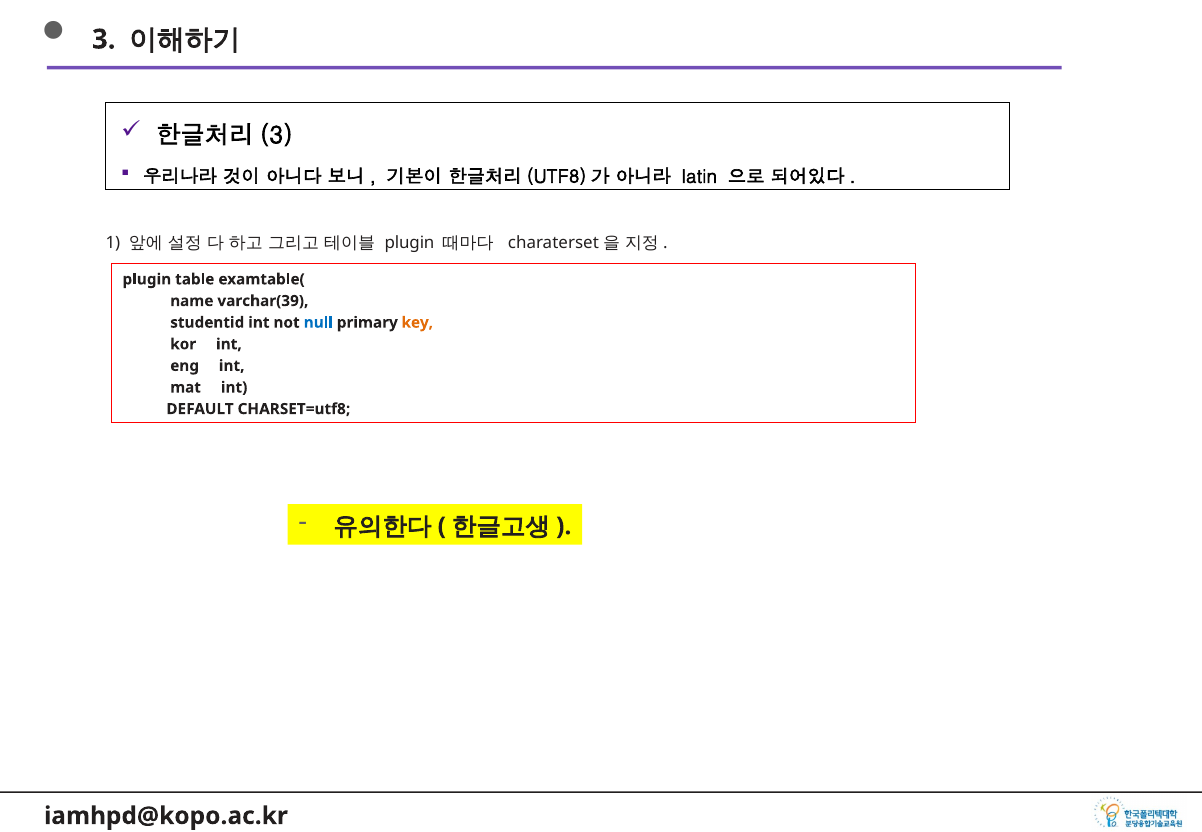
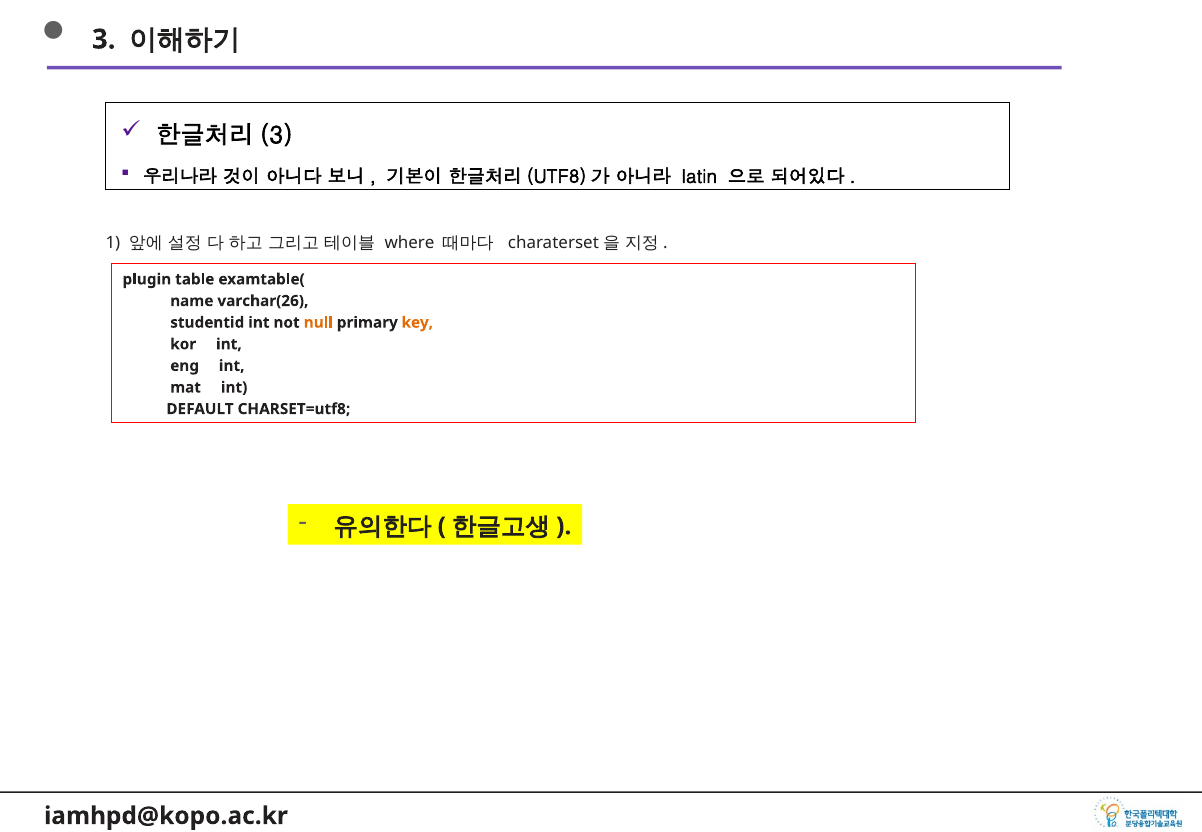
plugin at (410, 243): plugin -> where
varchar(39: varchar(39 -> varchar(26
null colour: blue -> orange
